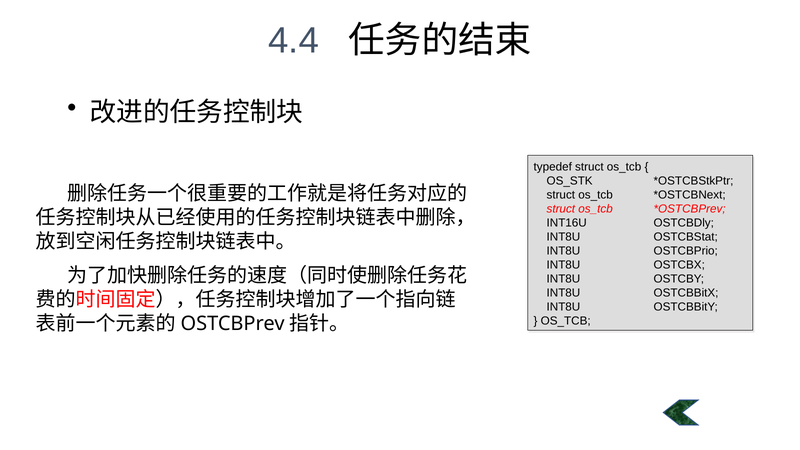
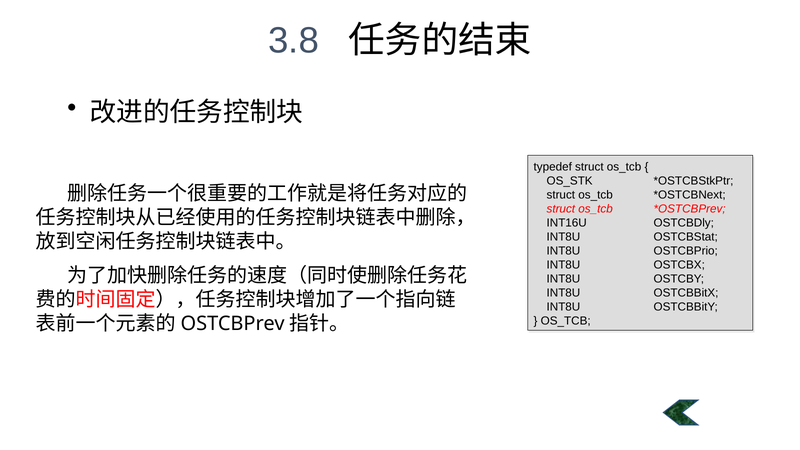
4.4: 4.4 -> 3.8
